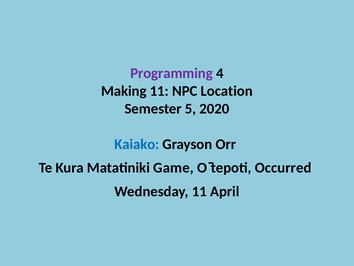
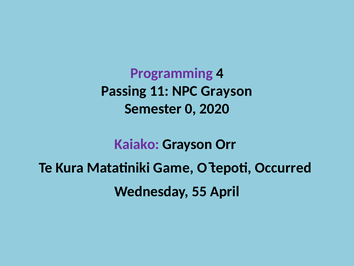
Making: Making -> Passing
NPC Location: Location -> Grayson
5: 5 -> 0
Kaiako colour: blue -> purple
Wednesday 11: 11 -> 55
